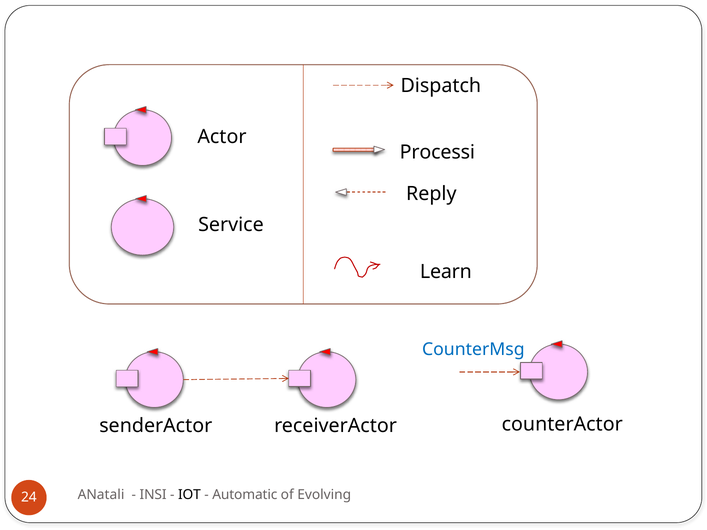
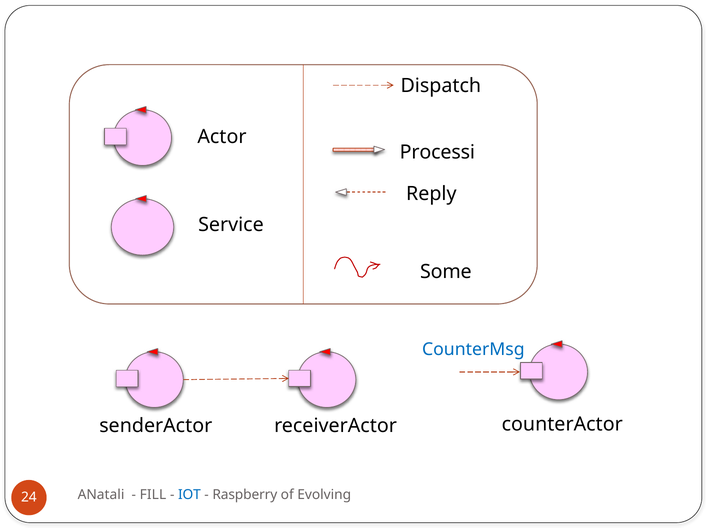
Learn: Learn -> Some
INSI: INSI -> FILL
IOT colour: black -> blue
Automatic: Automatic -> Raspberry
